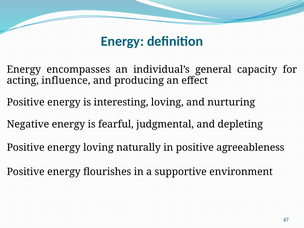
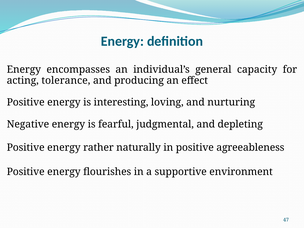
influence: influence -> tolerance
energy loving: loving -> rather
